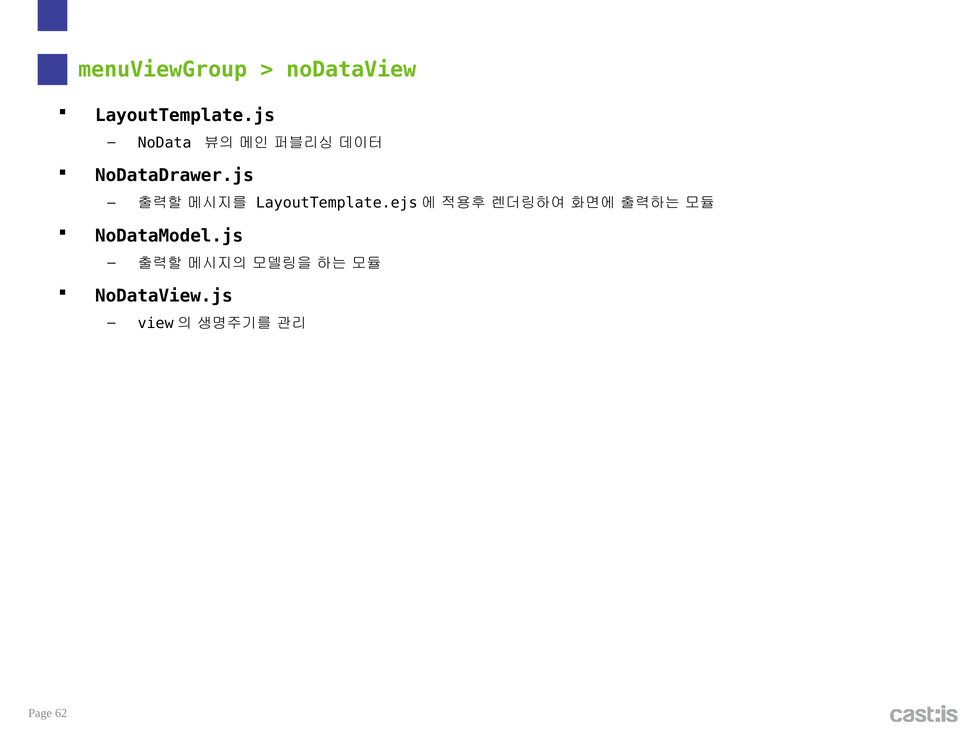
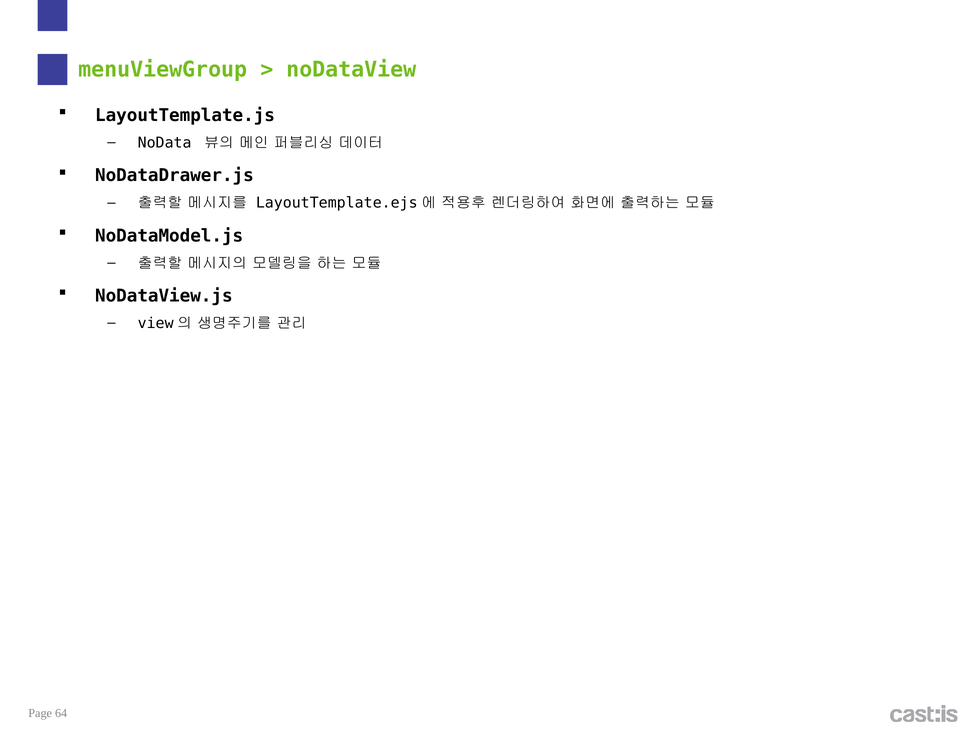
62: 62 -> 64
